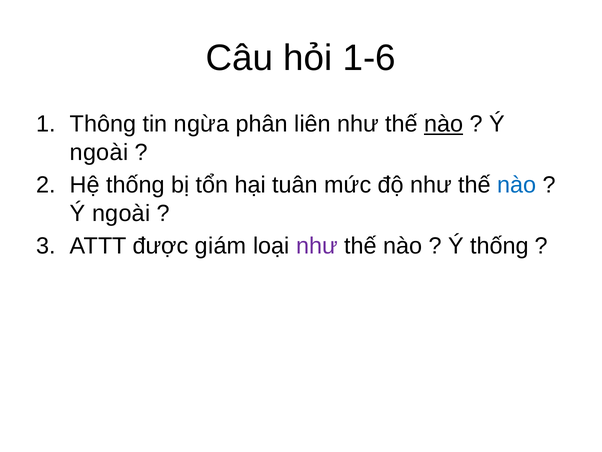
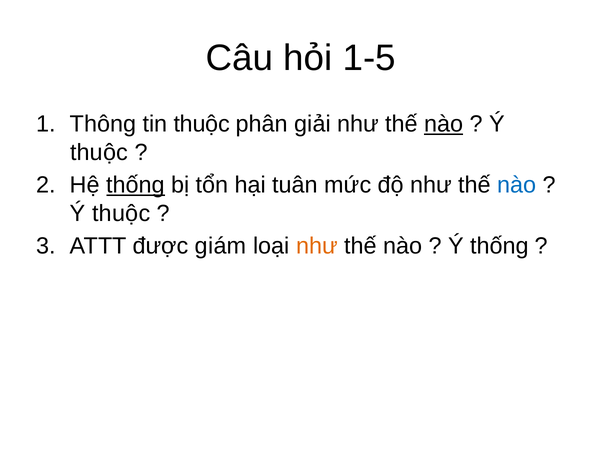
1-6: 1-6 -> 1-5
tin ngừa: ngừa -> thuộc
liên: liên -> giải
ngoài at (99, 152): ngoài -> thuộc
thống at (136, 185) underline: none -> present
ngoài at (121, 213): ngoài -> thuộc
như at (317, 246) colour: purple -> orange
